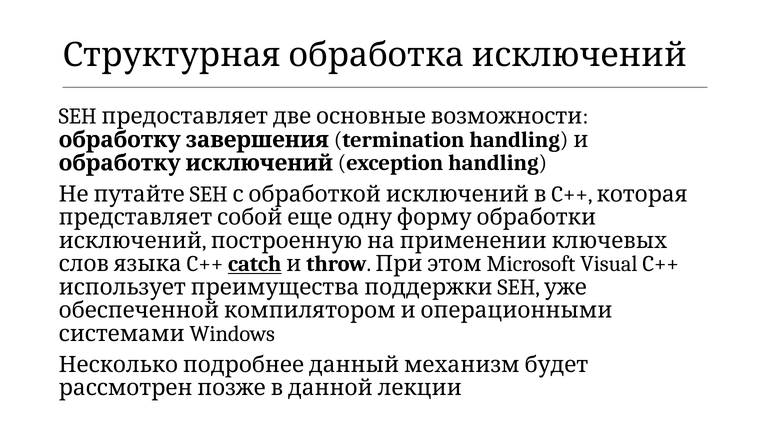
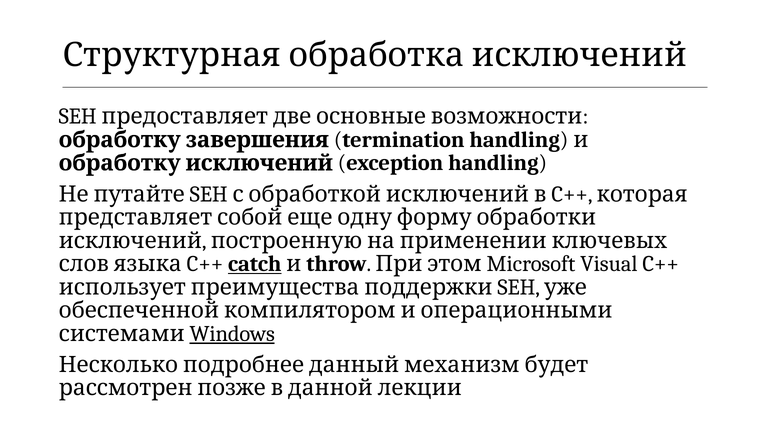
Windows underline: none -> present
